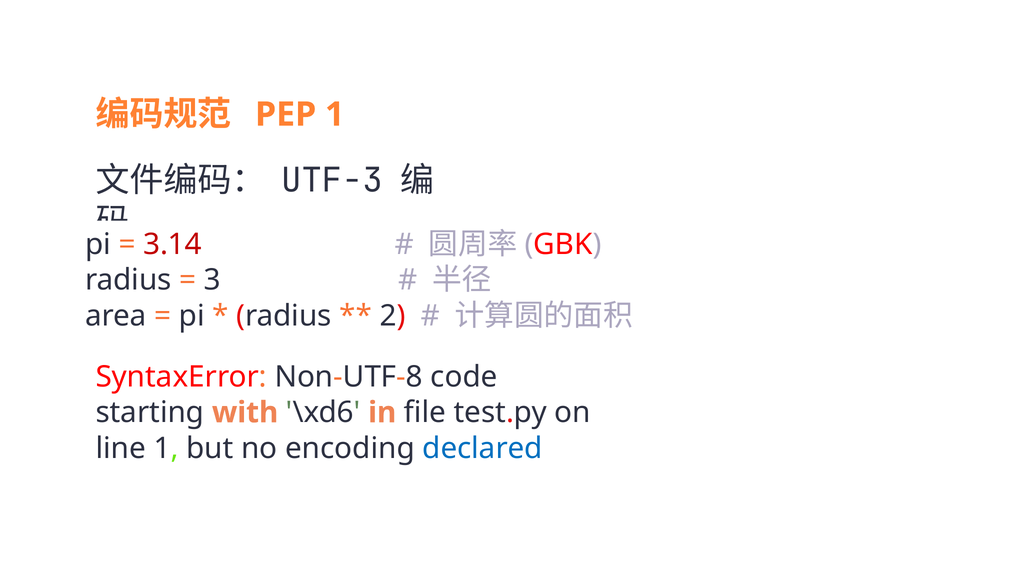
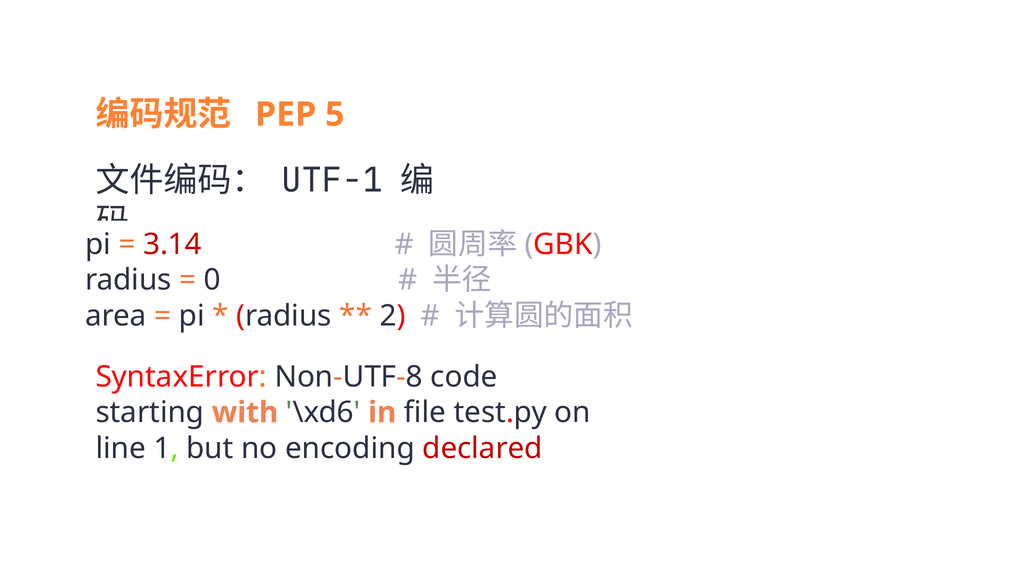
PEP 1: 1 -> 5
UTF-3: UTF-3 -> UTF-1
3: 3 -> 0
declared colour: blue -> red
